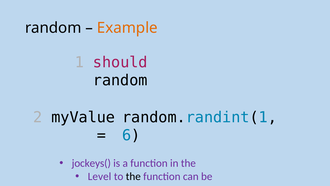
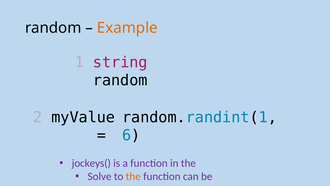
should: should -> string
Level: Level -> Solve
the at (133, 176) colour: black -> orange
